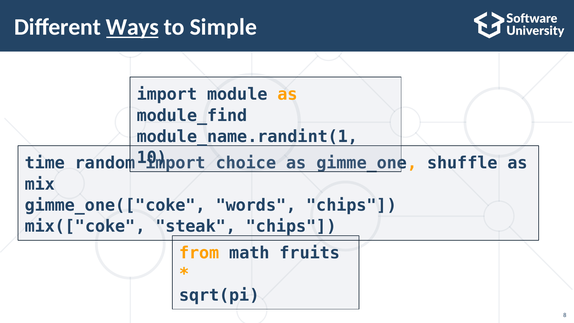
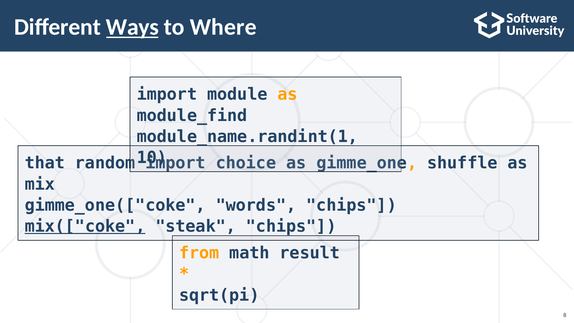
Simple: Simple -> Where
time: time -> that
mix(["coke underline: none -> present
fruits: fruits -> result
